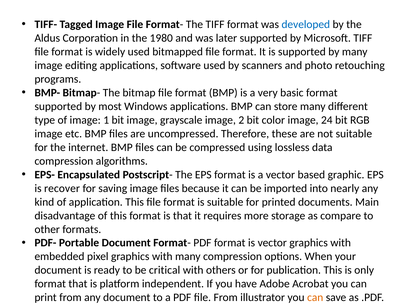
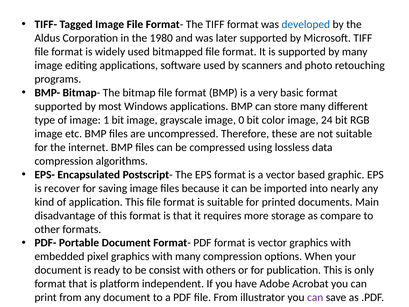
2: 2 -> 0
critical: critical -> consist
can at (315, 297) colour: orange -> purple
